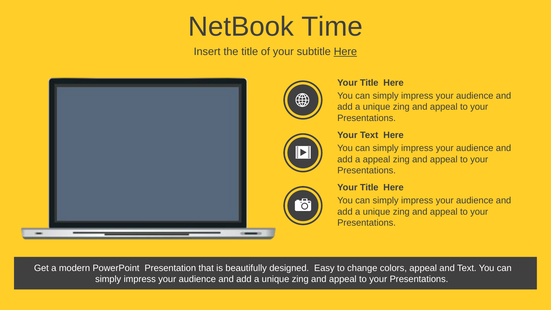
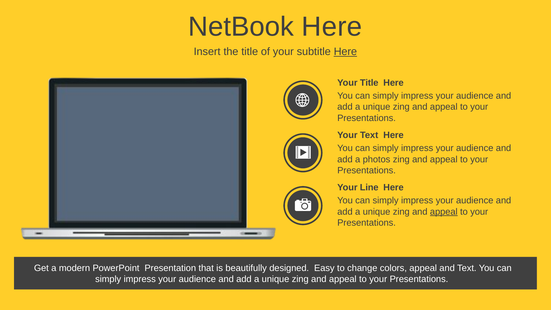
NetBook Time: Time -> Here
a appeal: appeal -> photos
Title at (369, 188): Title -> Line
appeal at (444, 212) underline: none -> present
